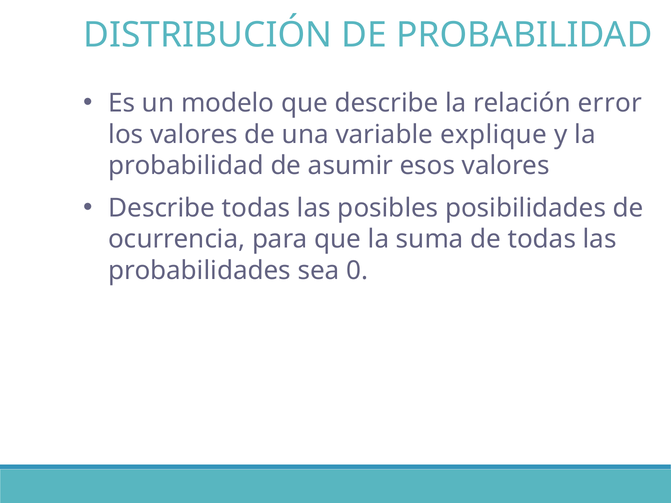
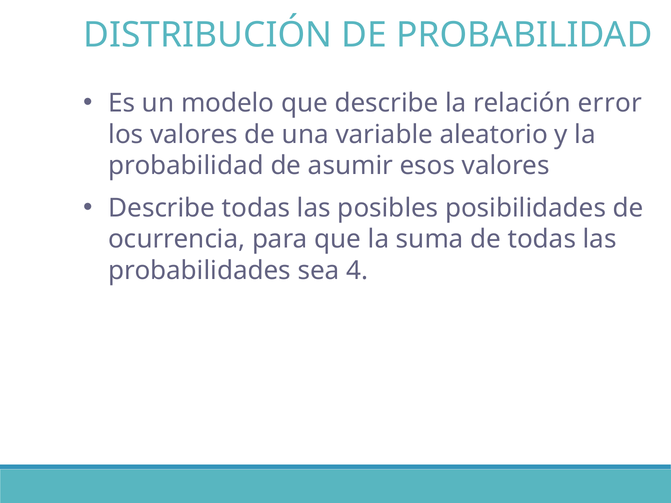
explique: explique -> aleatorio
0: 0 -> 4
